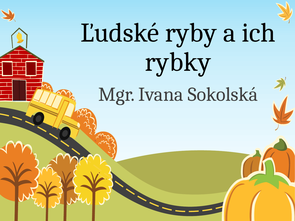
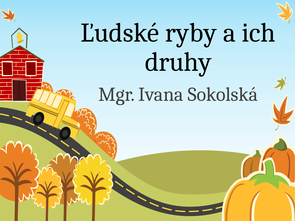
rybky: rybky -> druhy
